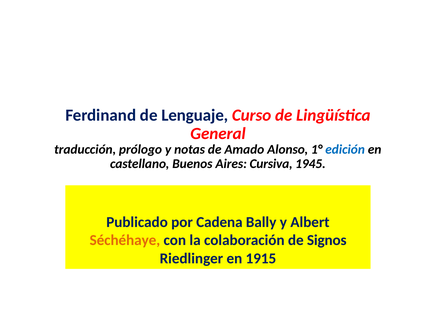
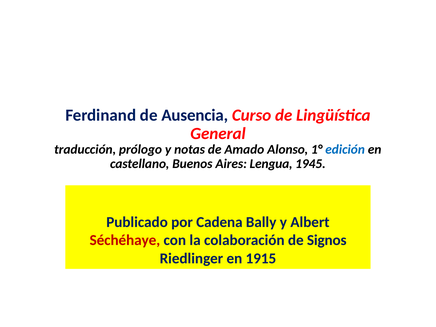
Lenguaje: Lenguaje -> Ausencia
Cursiva: Cursiva -> Lengua
Séchéhaye colour: orange -> red
